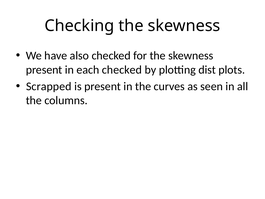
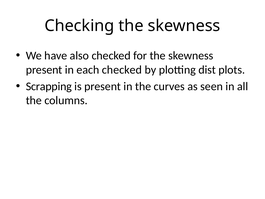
Scrapped: Scrapped -> Scrapping
